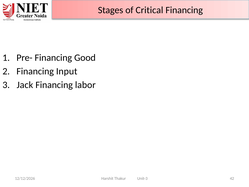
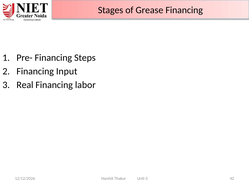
Critical: Critical -> Grease
Good: Good -> Steps
Jack: Jack -> Real
